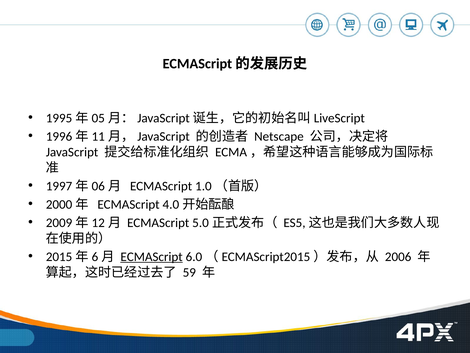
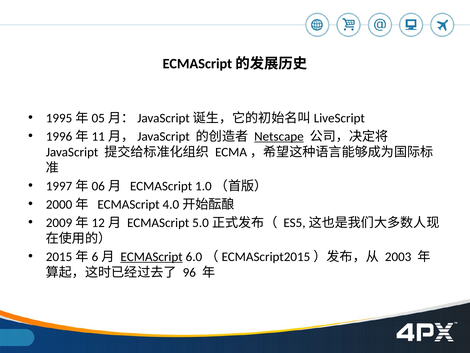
Netscape underline: none -> present
2006: 2006 -> 2003
59: 59 -> 96
